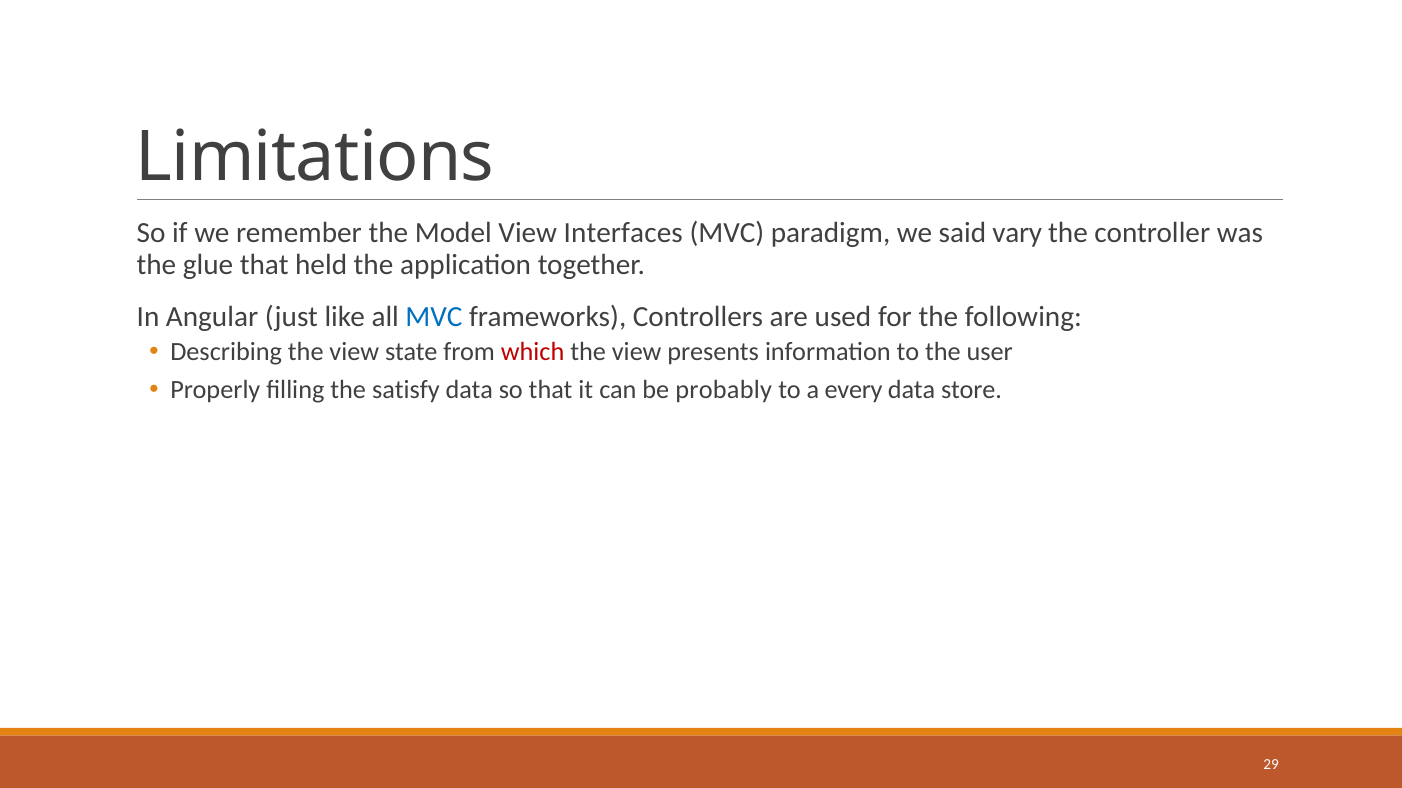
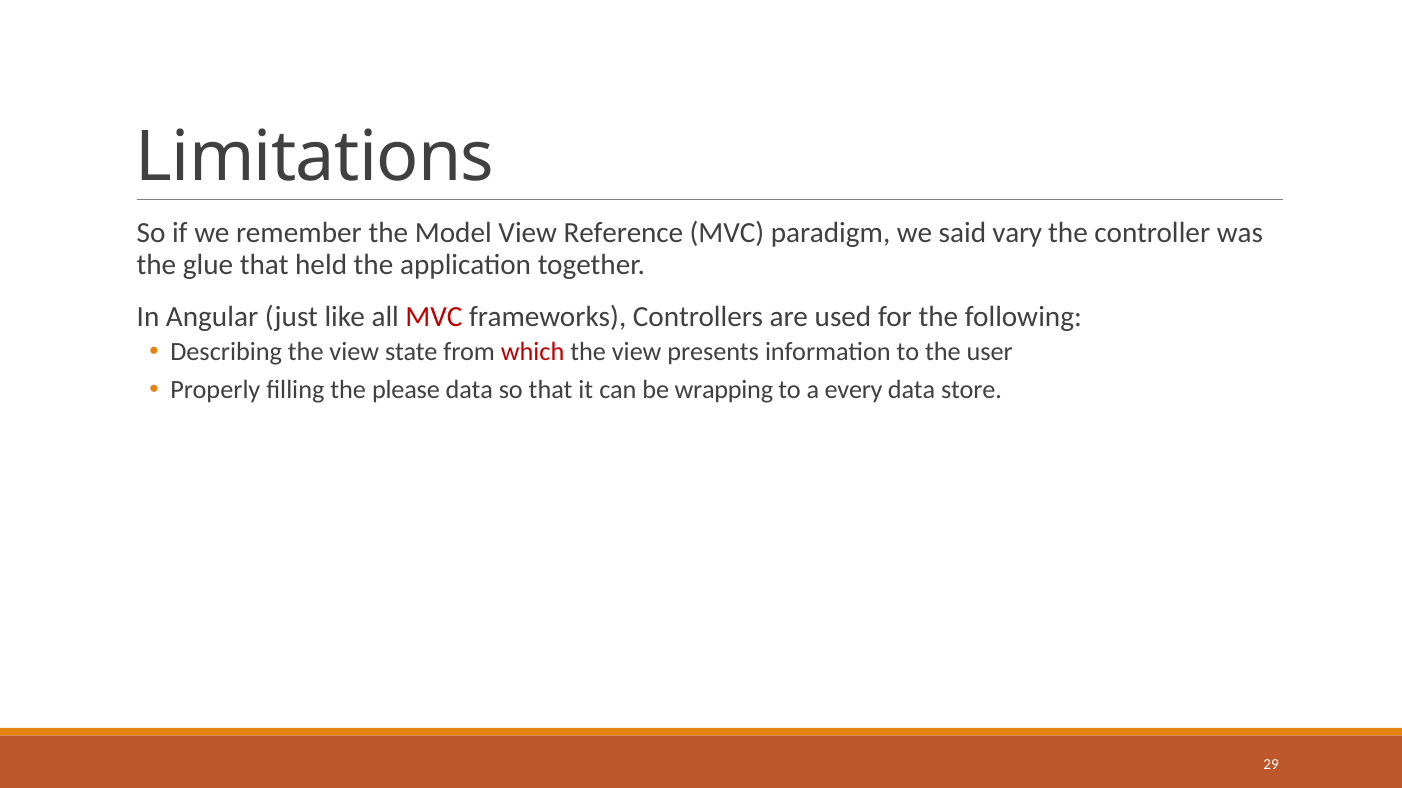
Interfaces: Interfaces -> Reference
MVC at (434, 317) colour: blue -> red
satisfy: satisfy -> please
probably: probably -> wrapping
